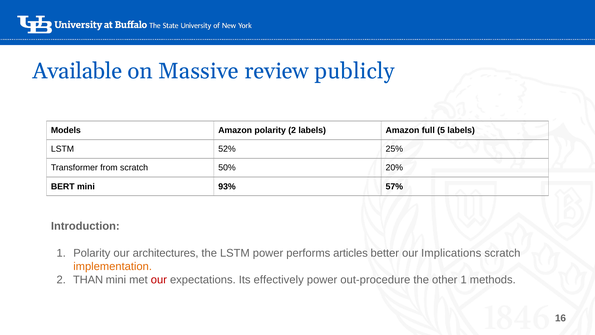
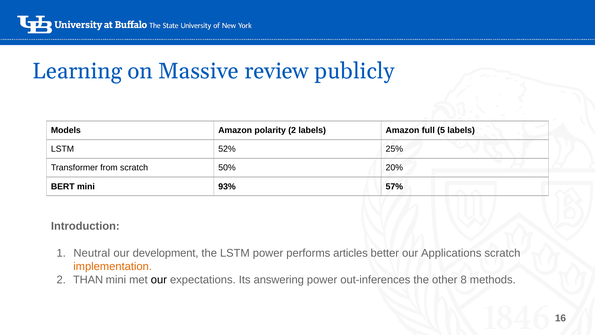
Available: Available -> Learning
Polarity at (92, 253): Polarity -> Neutral
architectures: architectures -> development
Implications: Implications -> Applications
our at (159, 280) colour: red -> black
effectively: effectively -> answering
out-procedure: out-procedure -> out-inferences
other 1: 1 -> 8
